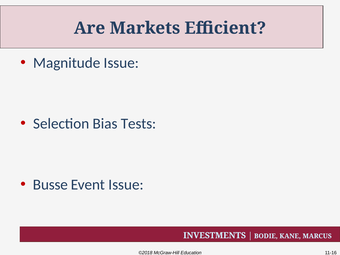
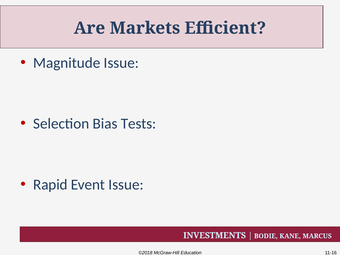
Busse: Busse -> Rapid
